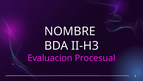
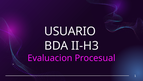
NOMBRE: NOMBRE -> USUARIO
